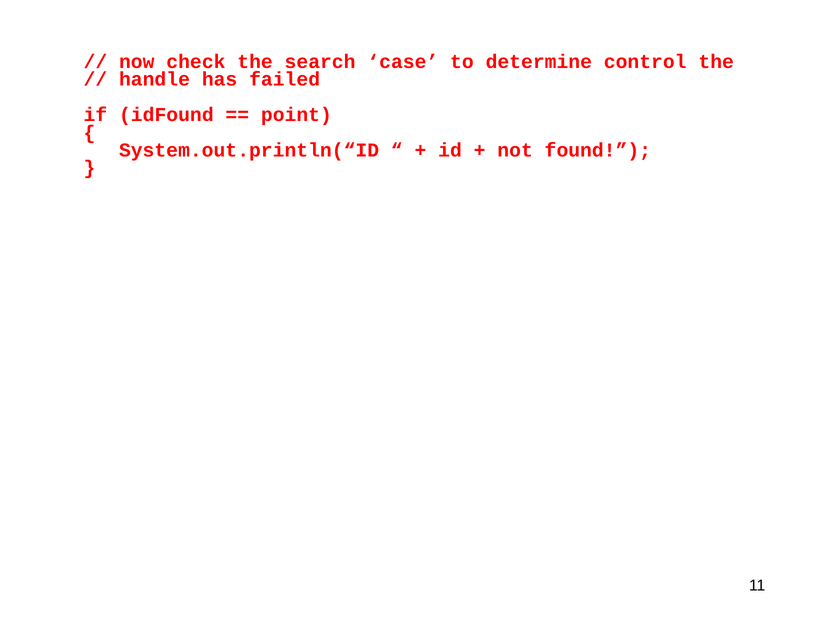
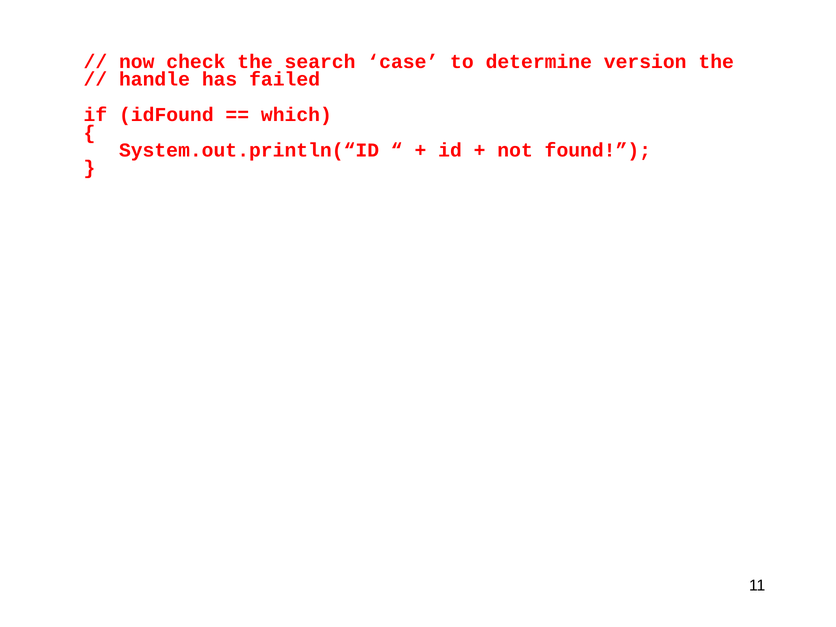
control: control -> version
point: point -> which
